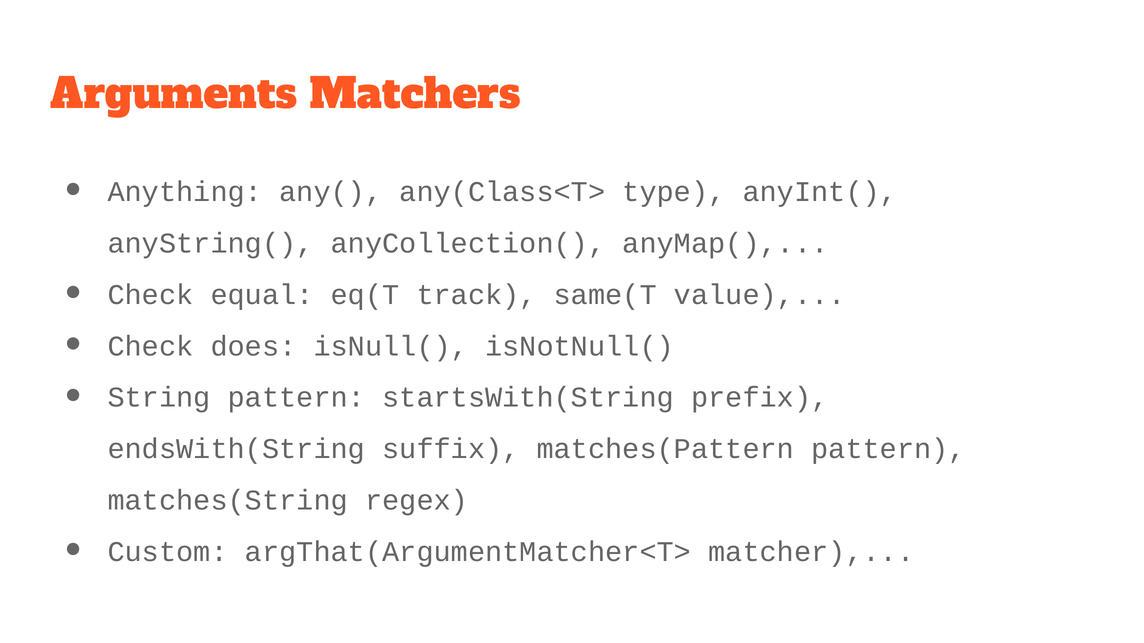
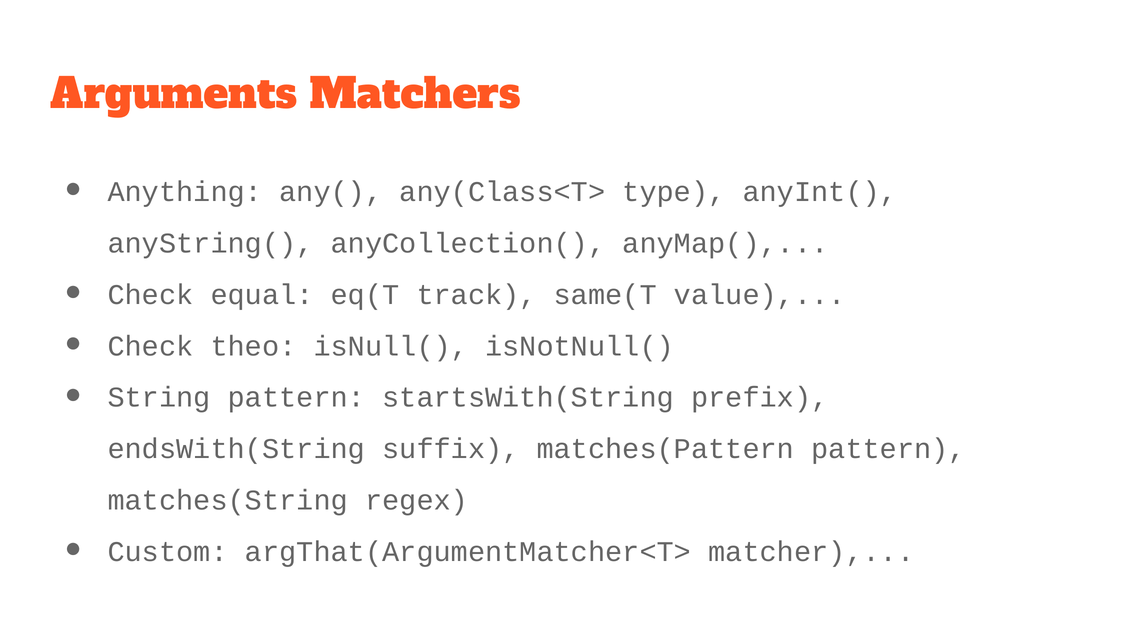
does: does -> theo
